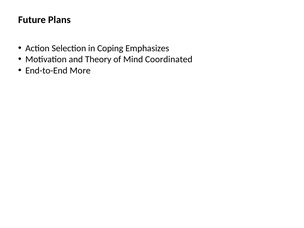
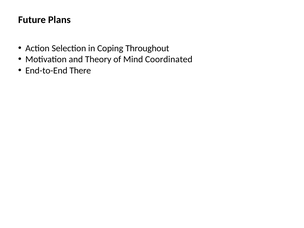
Emphasizes: Emphasizes -> Throughout
More: More -> There
